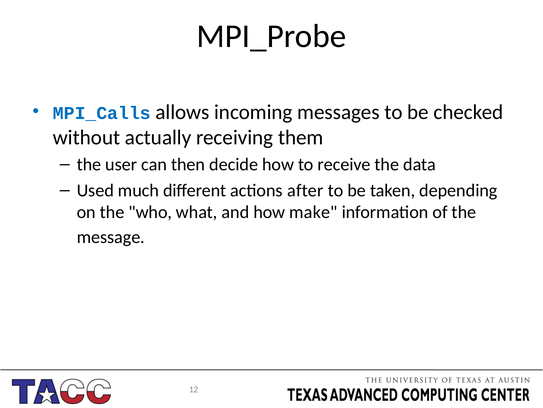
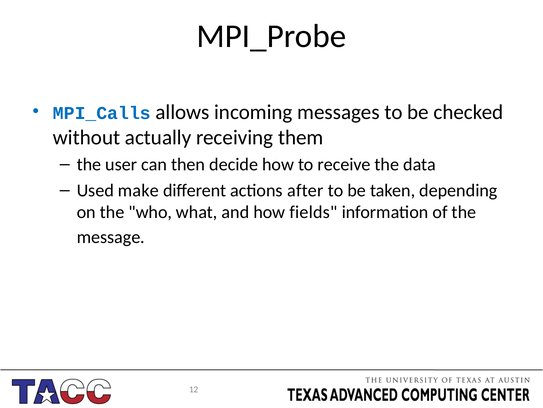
much: much -> make
make: make -> fields
